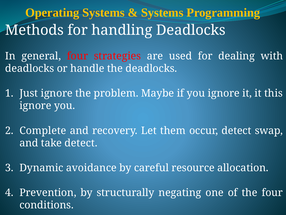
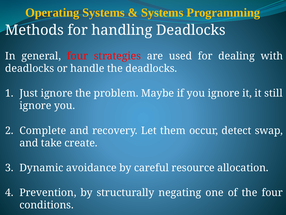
this: this -> still
take detect: detect -> create
